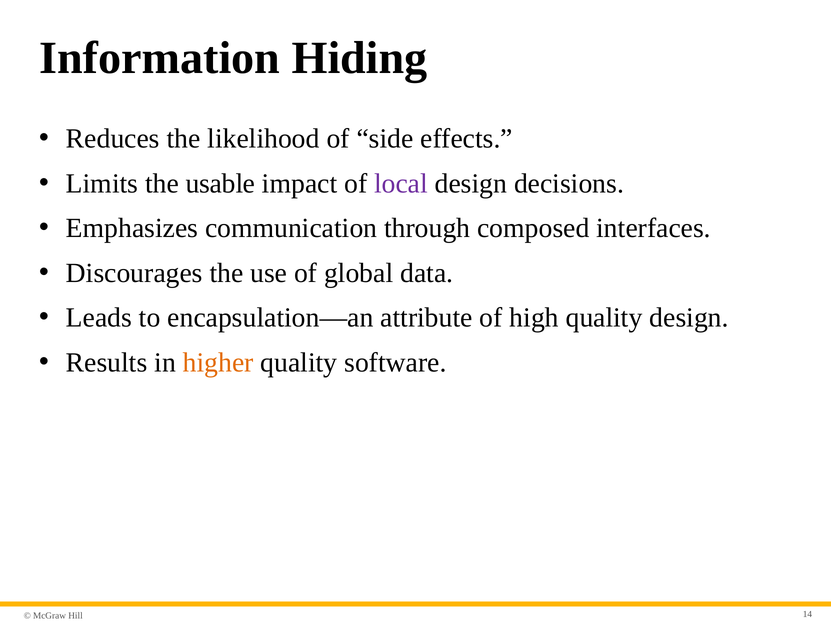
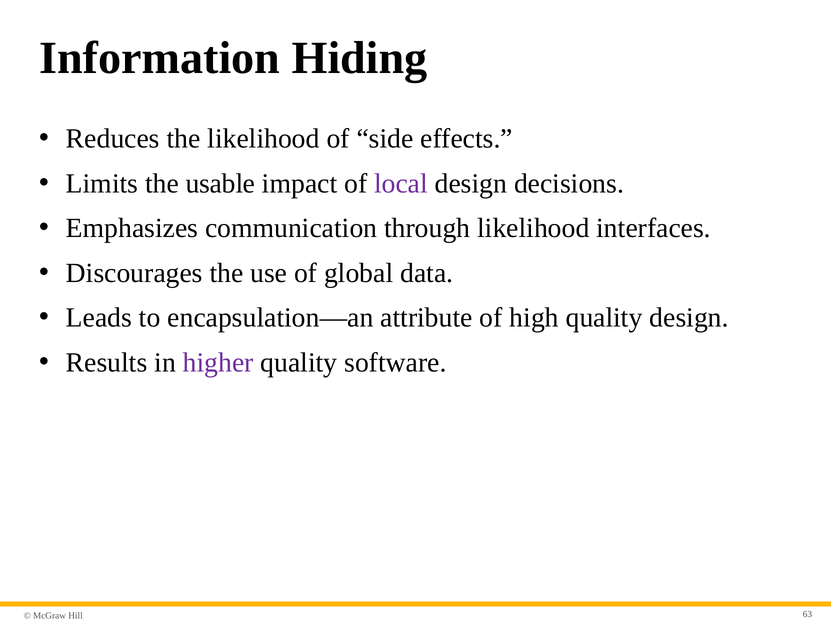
through composed: composed -> likelihood
higher colour: orange -> purple
14: 14 -> 63
